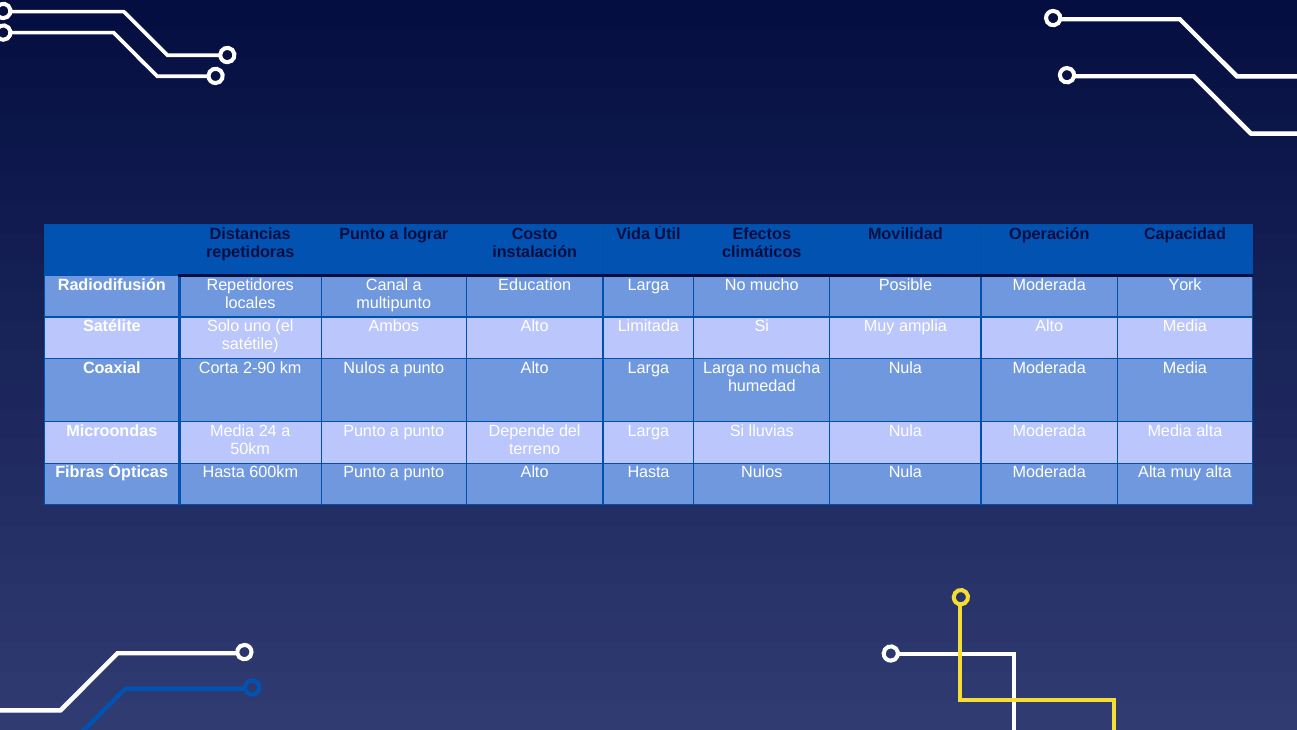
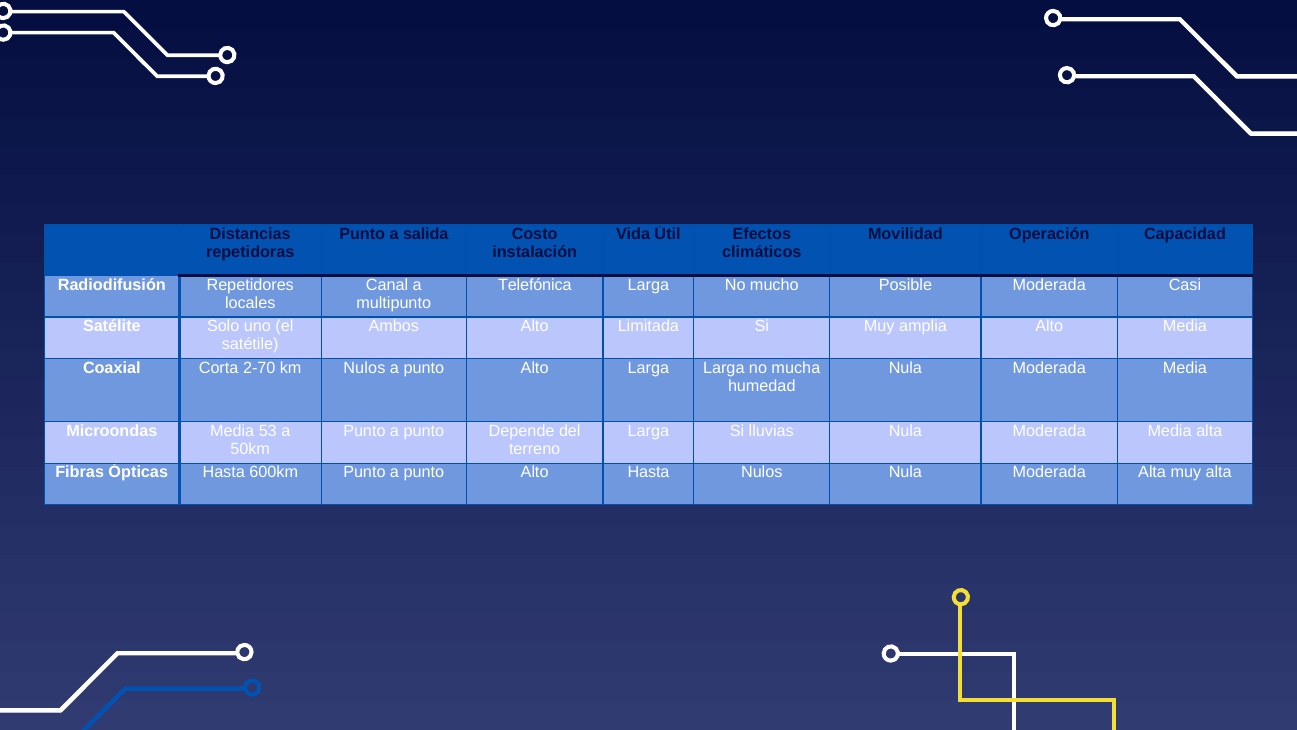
lograr: lograr -> salida
Education: Education -> Telefónica
York: York -> Casi
2-90: 2-90 -> 2-70
24: 24 -> 53
